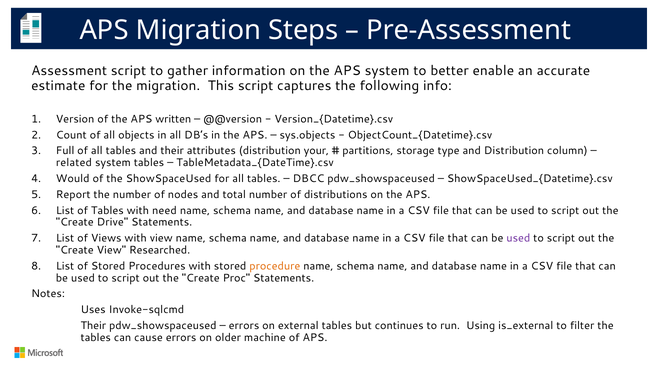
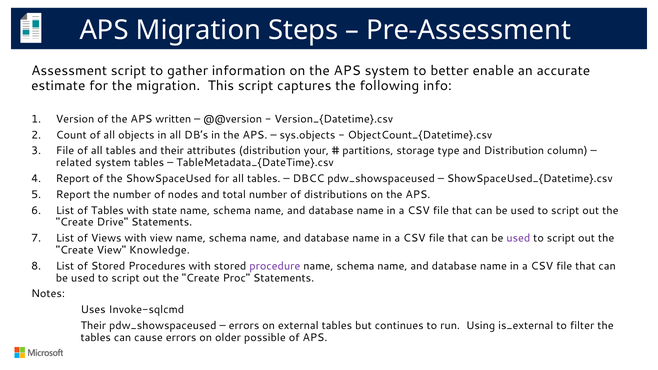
Full at (65, 151): Full -> File
Would at (73, 179): Would -> Report
need: need -> state
Researched: Researched -> Knowledge
procedure colour: orange -> purple
machine: machine -> possible
